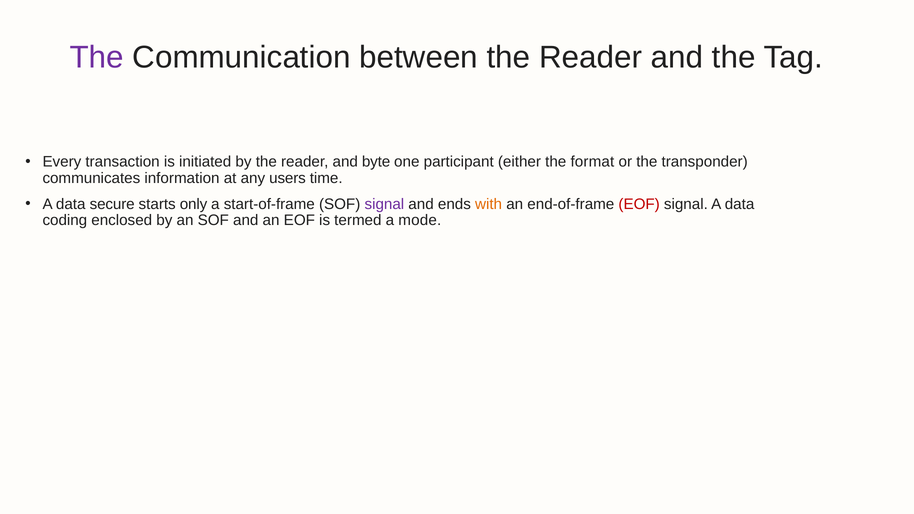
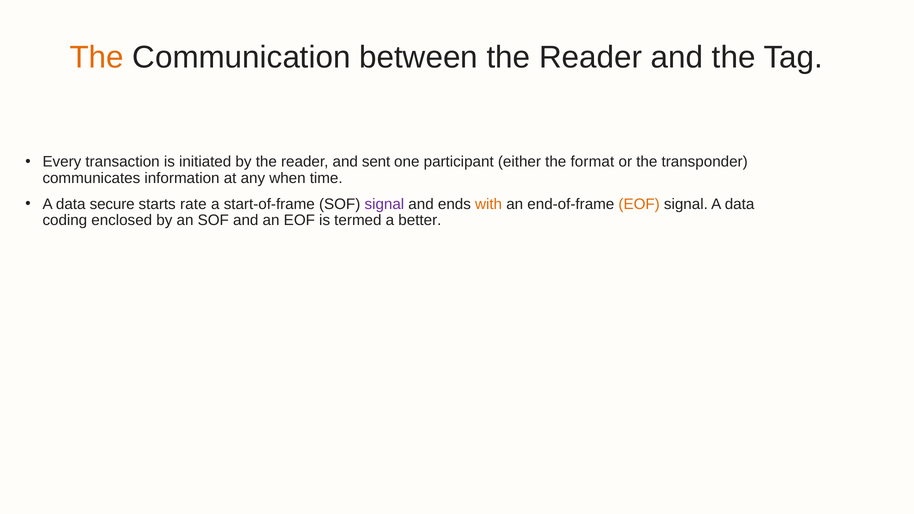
The at (97, 57) colour: purple -> orange
byte: byte -> sent
users: users -> when
only: only -> rate
EOF at (639, 204) colour: red -> orange
mode: mode -> better
